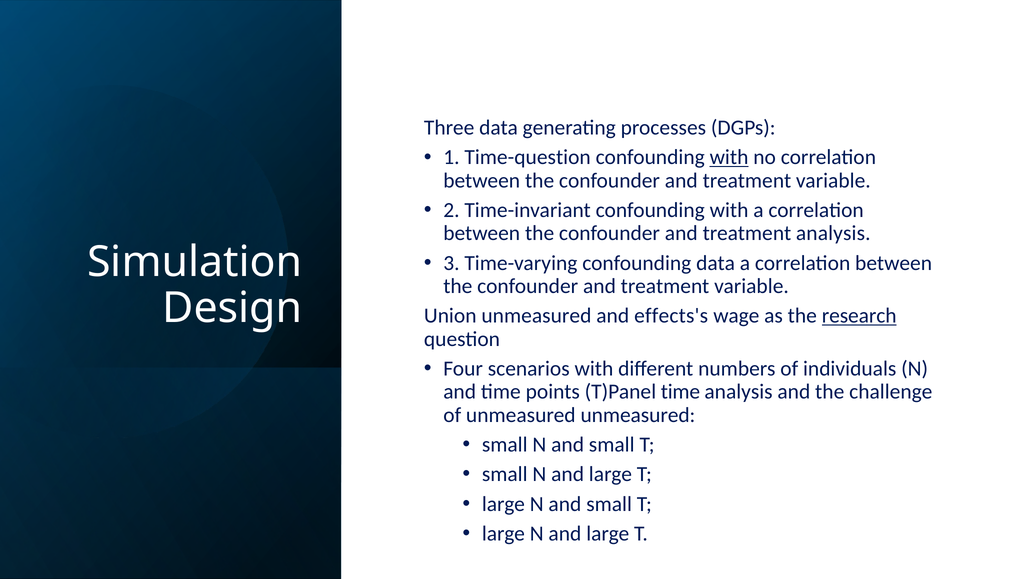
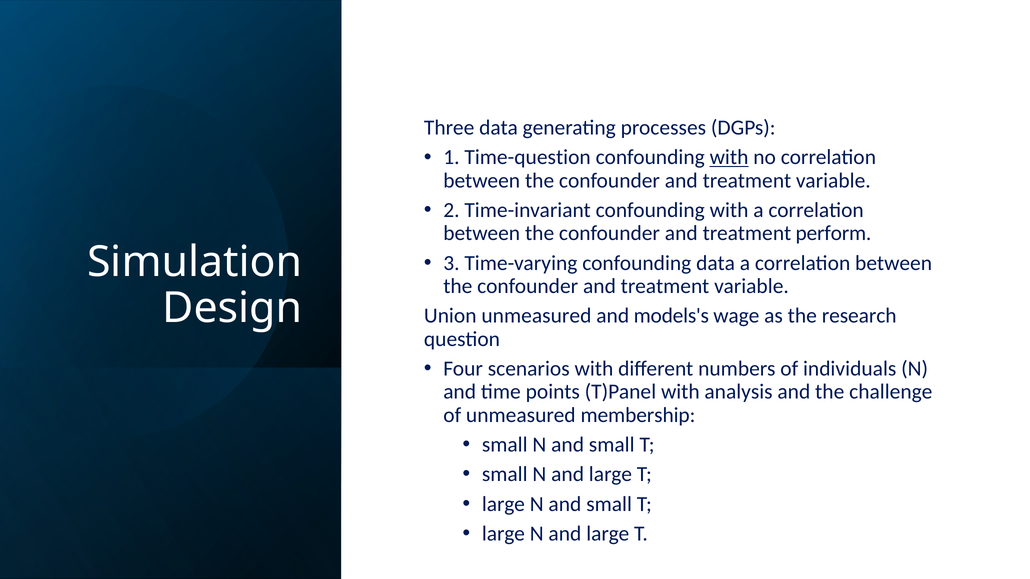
treatment analysis: analysis -> perform
effects's: effects's -> models's
research underline: present -> none
T)Panel time: time -> with
unmeasured unmeasured: unmeasured -> membership
